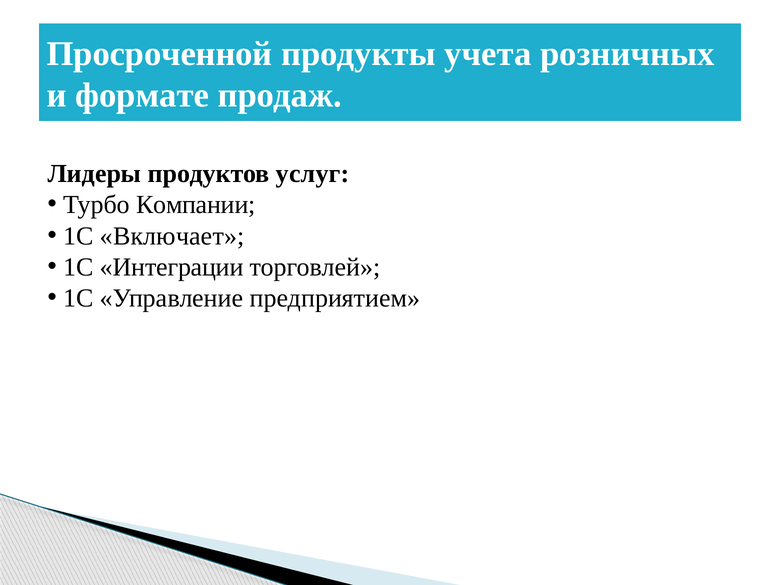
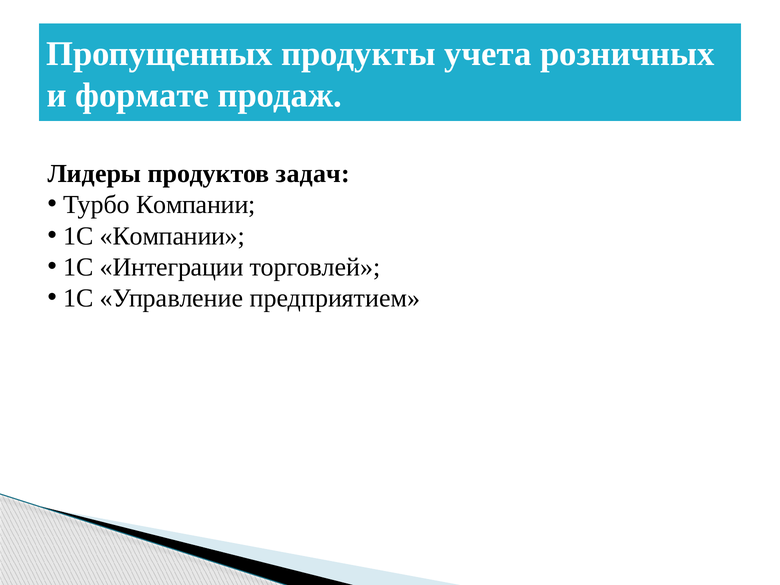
Просроченной: Просроченной -> Пропущенных
услуг: услуг -> задач
1С Включает: Включает -> Компании
